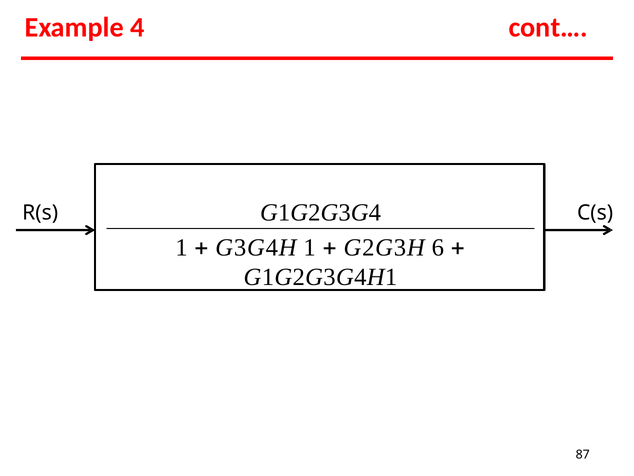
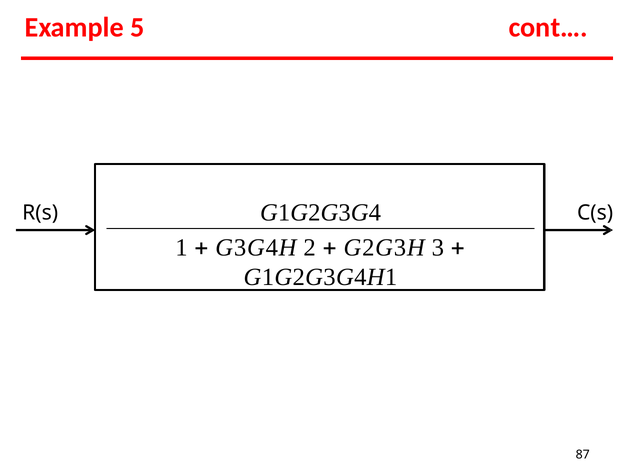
4: 4 -> 5
G3G4H 1: 1 -> 2
6: 6 -> 3
